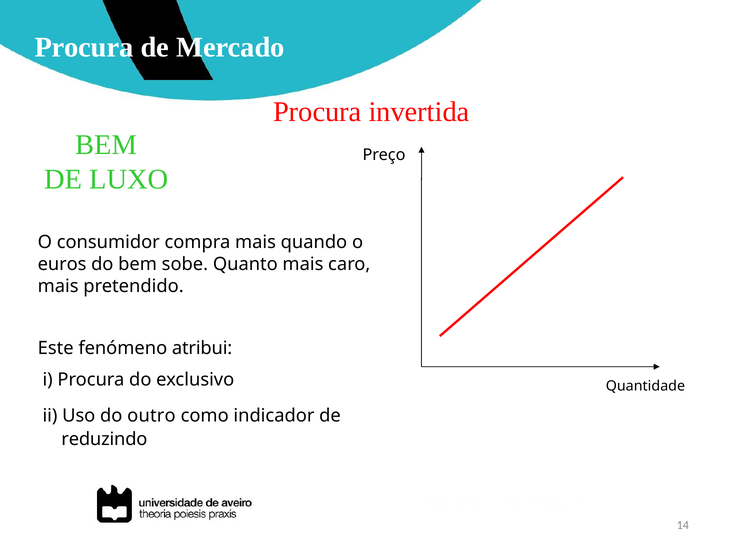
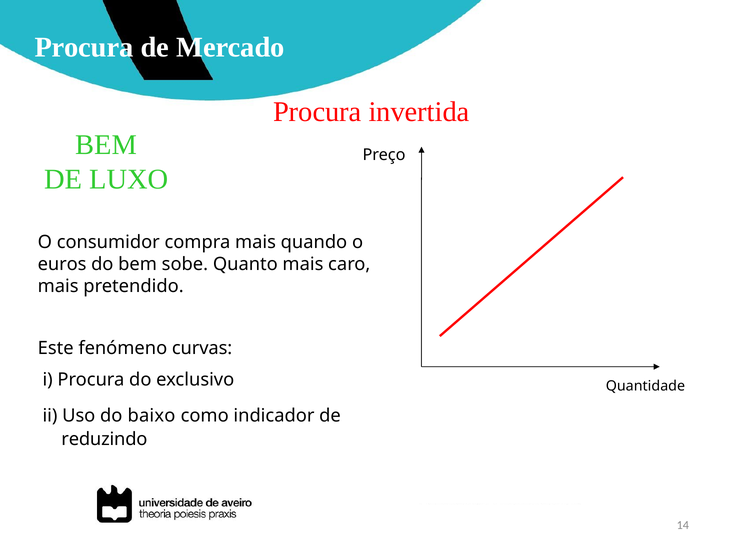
atribui: atribui -> curvas
outro: outro -> baixo
